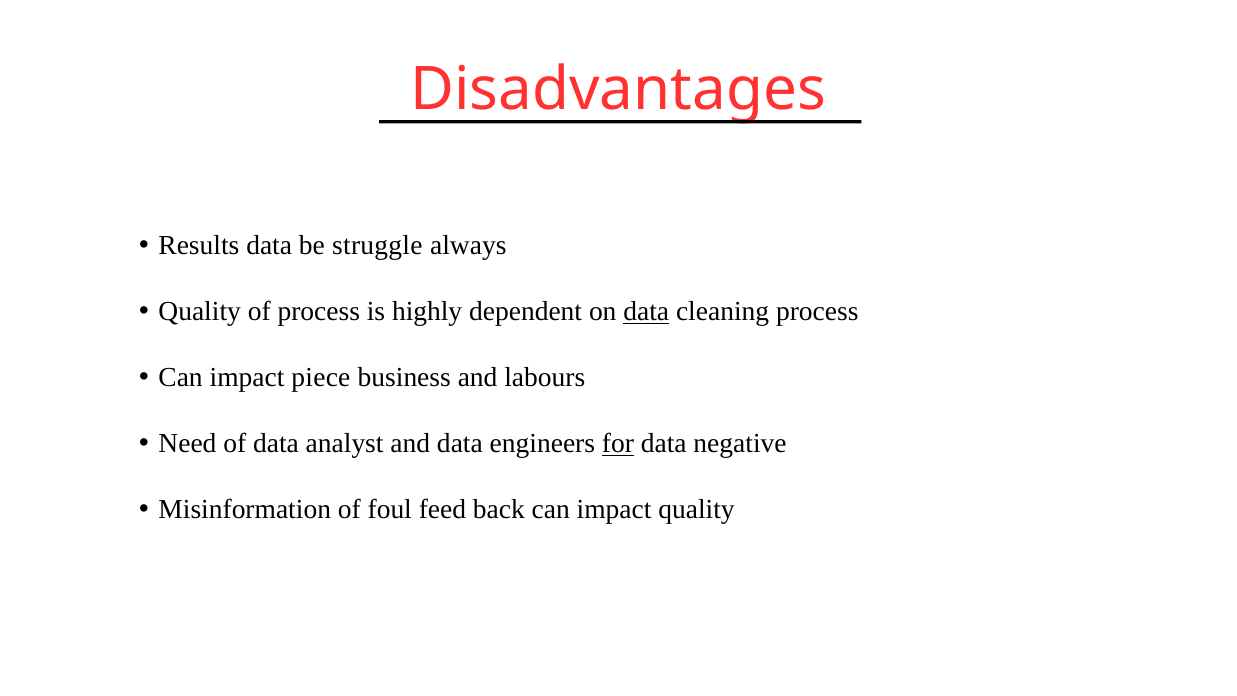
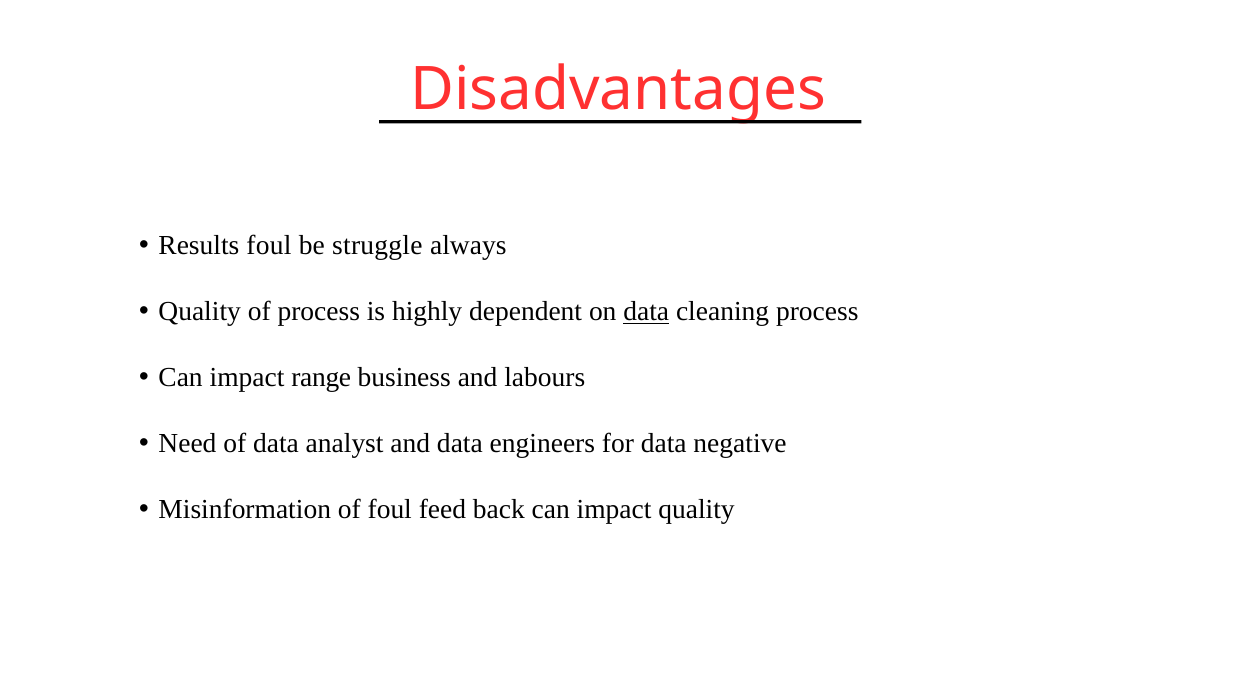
Results data: data -> foul
piece: piece -> range
for underline: present -> none
